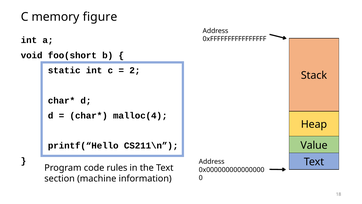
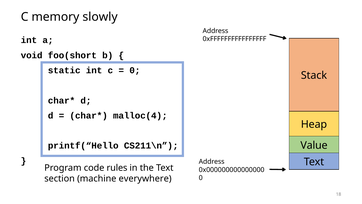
figure: figure -> slowly
2 at (135, 70): 2 -> 0
information: information -> everywhere
